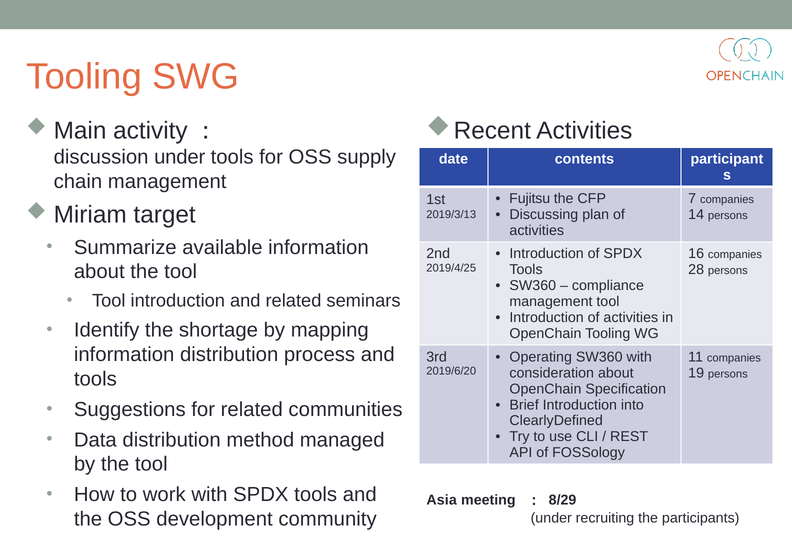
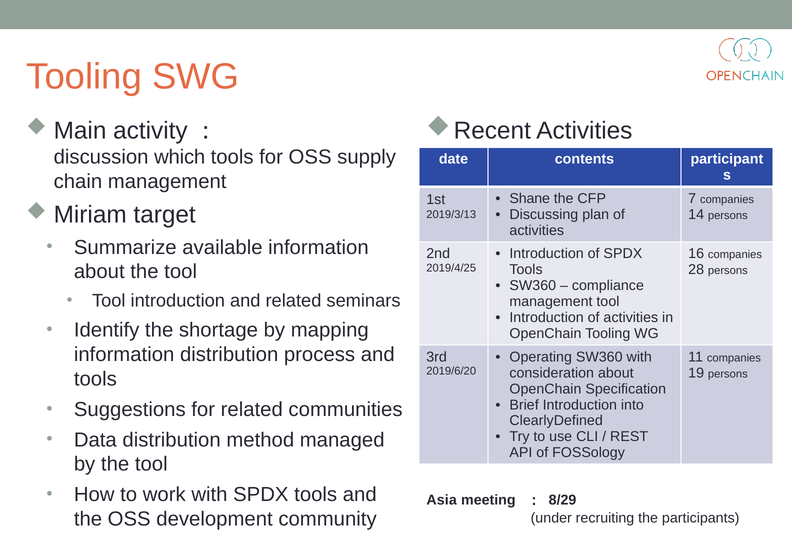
discussion under: under -> which
Fujitsu: Fujitsu -> Shane
